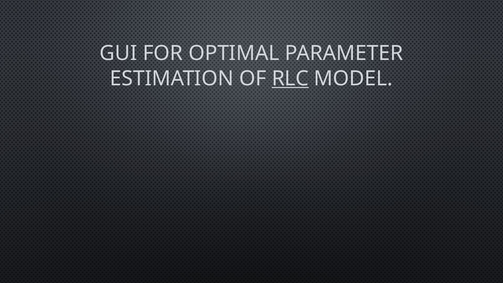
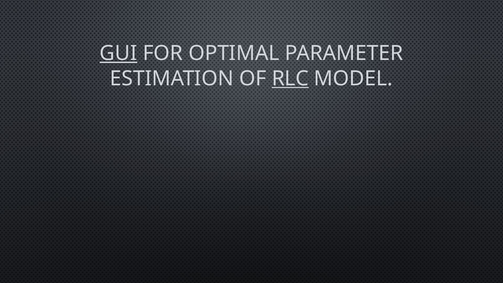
GUI underline: none -> present
